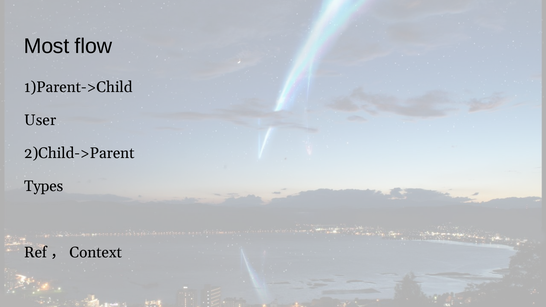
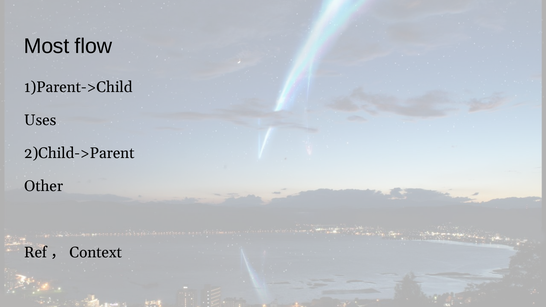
User: User -> Uses
Types: Types -> Other
